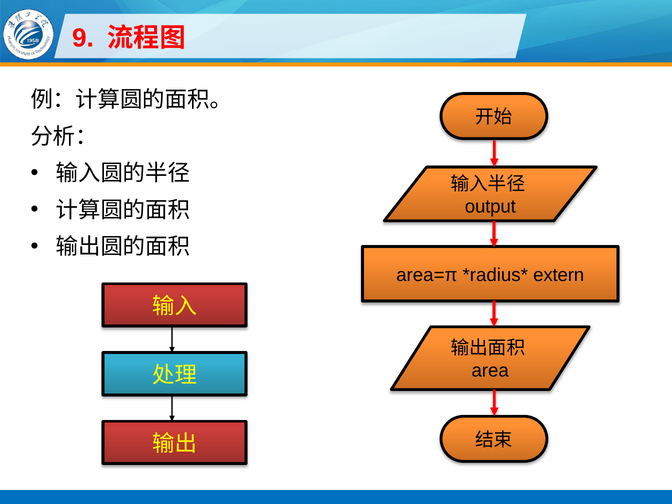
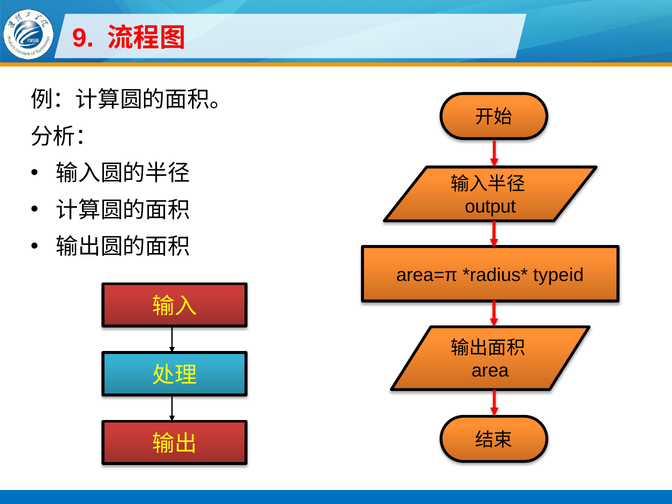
extern: extern -> typeid
